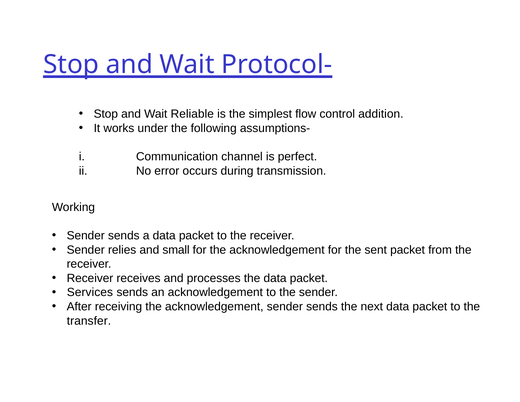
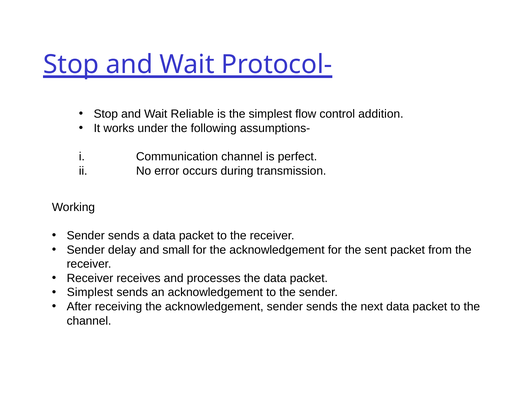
relies: relies -> delay
Services at (90, 292): Services -> Simplest
transfer at (89, 321): transfer -> channel
